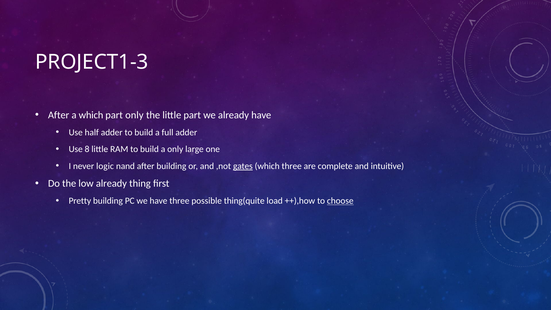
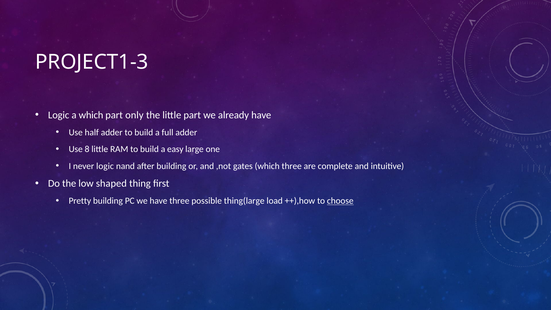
After at (59, 115): After -> Logic
a only: only -> easy
gates underline: present -> none
low already: already -> shaped
thing(quite: thing(quite -> thing(large
